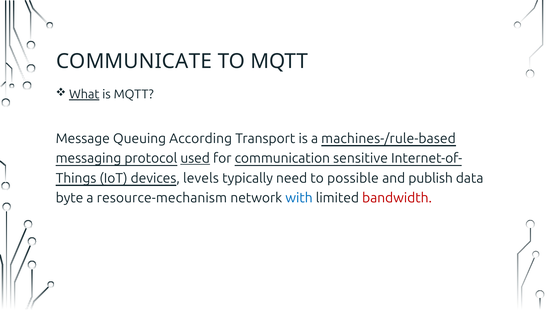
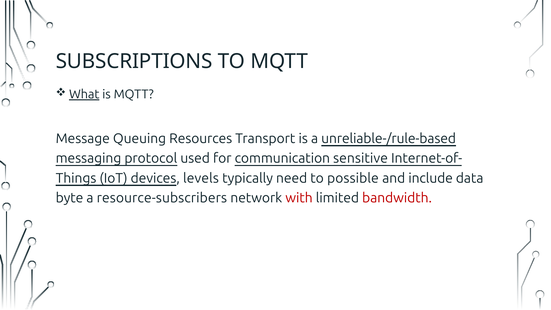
COMMUNICATE: COMMUNICATE -> SUBSCRIPTIONS
According: According -> Resources
machines-/rule-based: machines-/rule-based -> unreliable-/rule-based
used underline: present -> none
publish: publish -> include
resource-mechanism: resource-mechanism -> resource-subscribers
with colour: blue -> red
